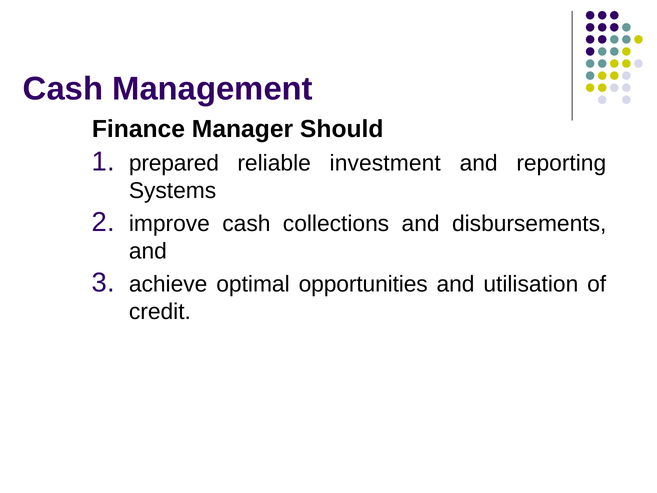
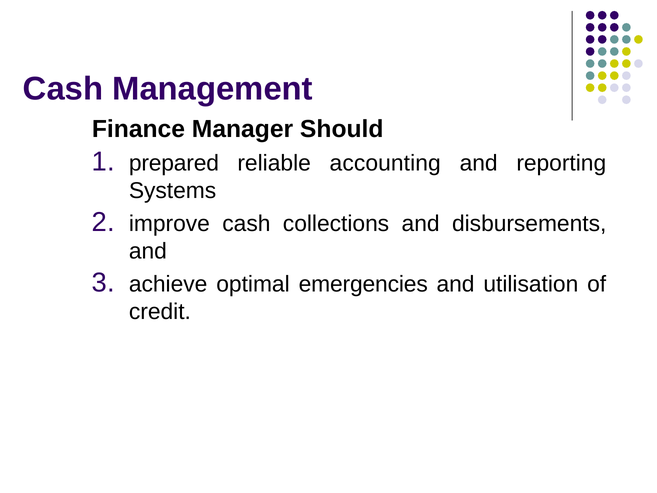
investment: investment -> accounting
opportunities: opportunities -> emergencies
